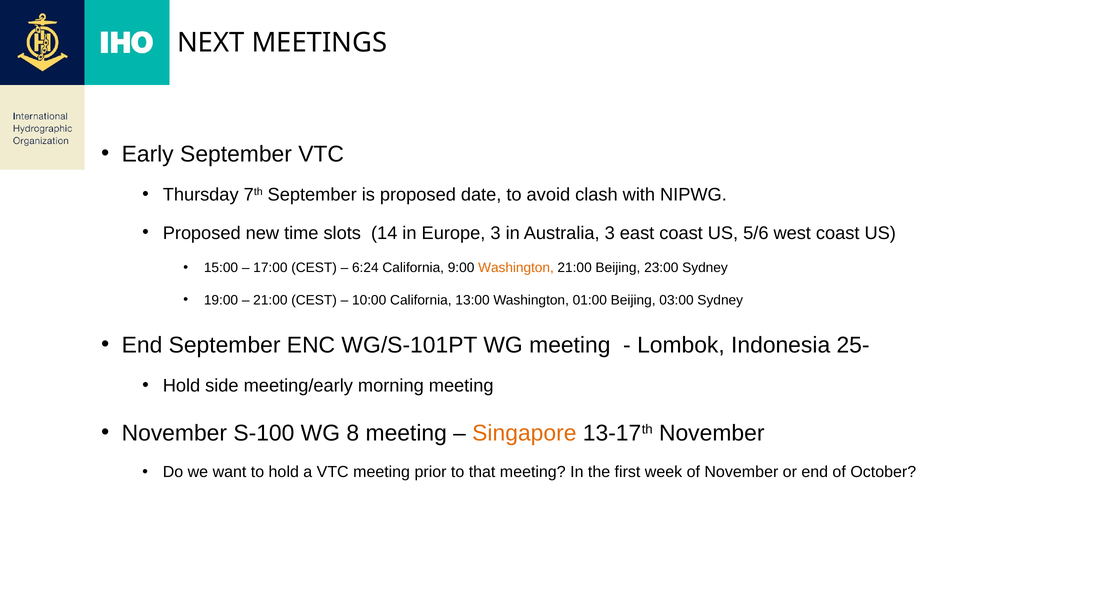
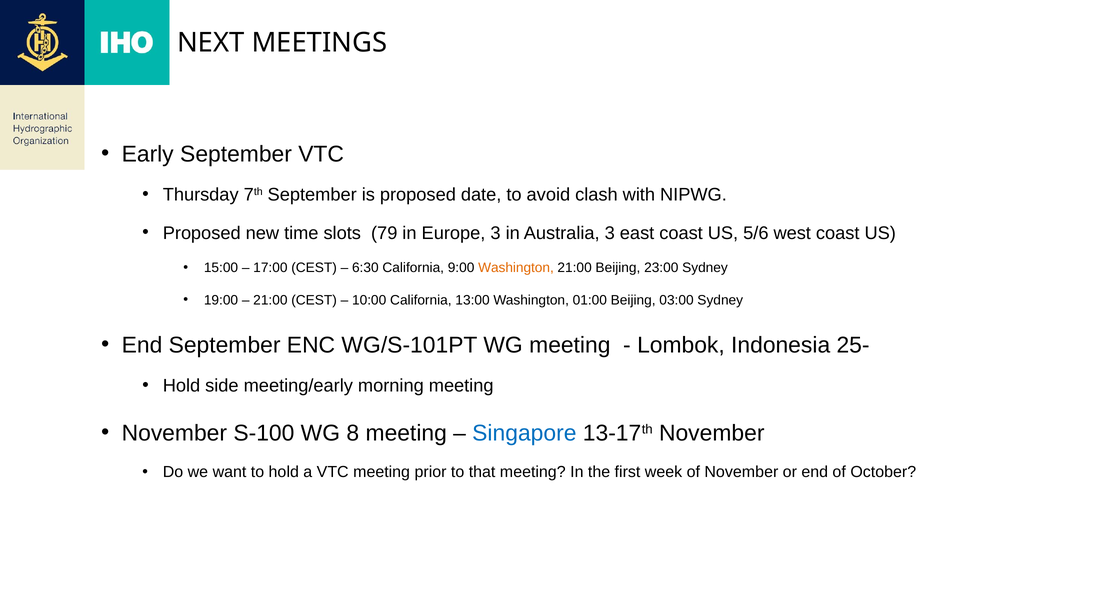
14: 14 -> 79
6:24: 6:24 -> 6:30
Singapore colour: orange -> blue
